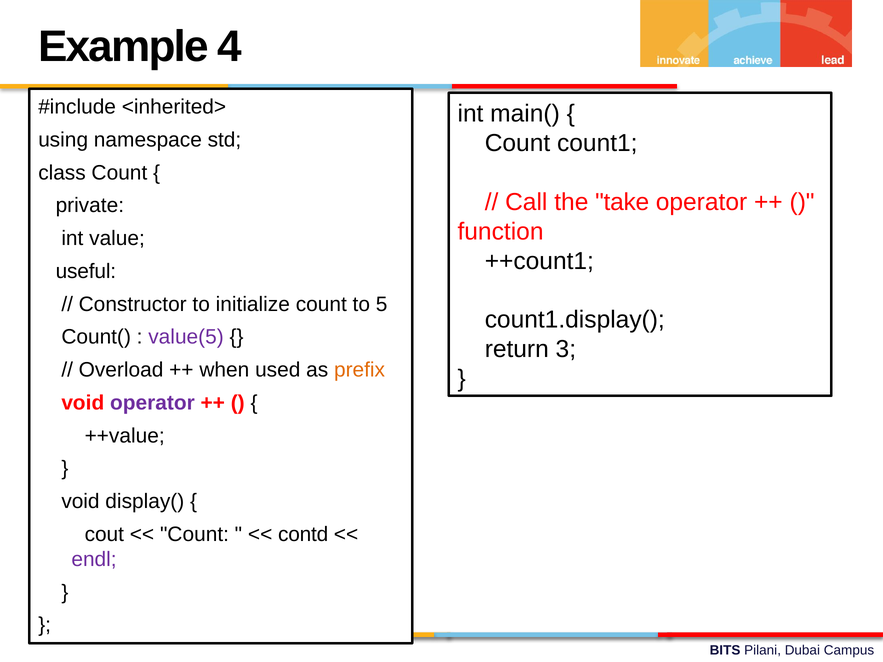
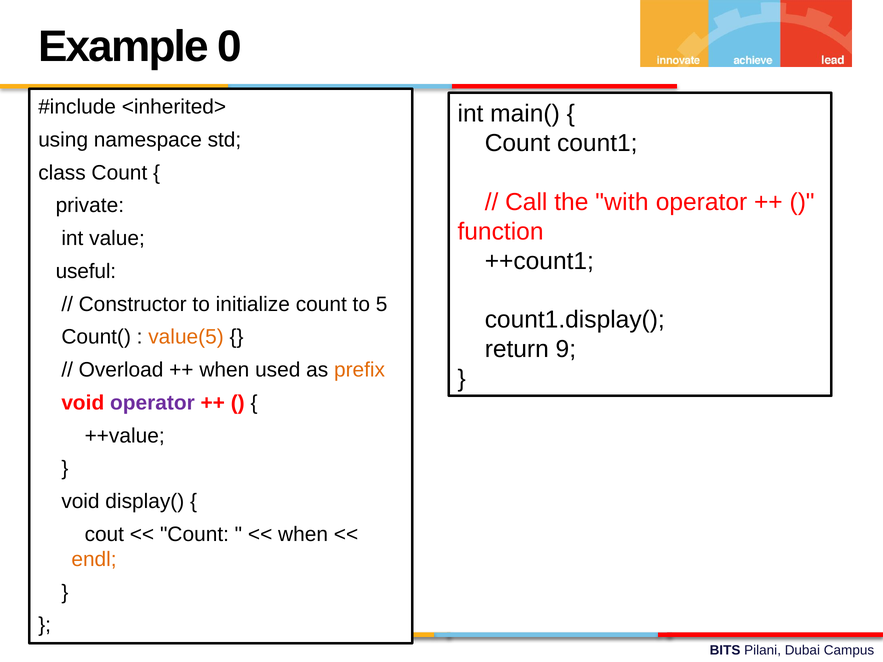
4: 4 -> 0
take: take -> with
value(5 colour: purple -> orange
3: 3 -> 9
contd at (303, 535): contd -> when
endl colour: purple -> orange
